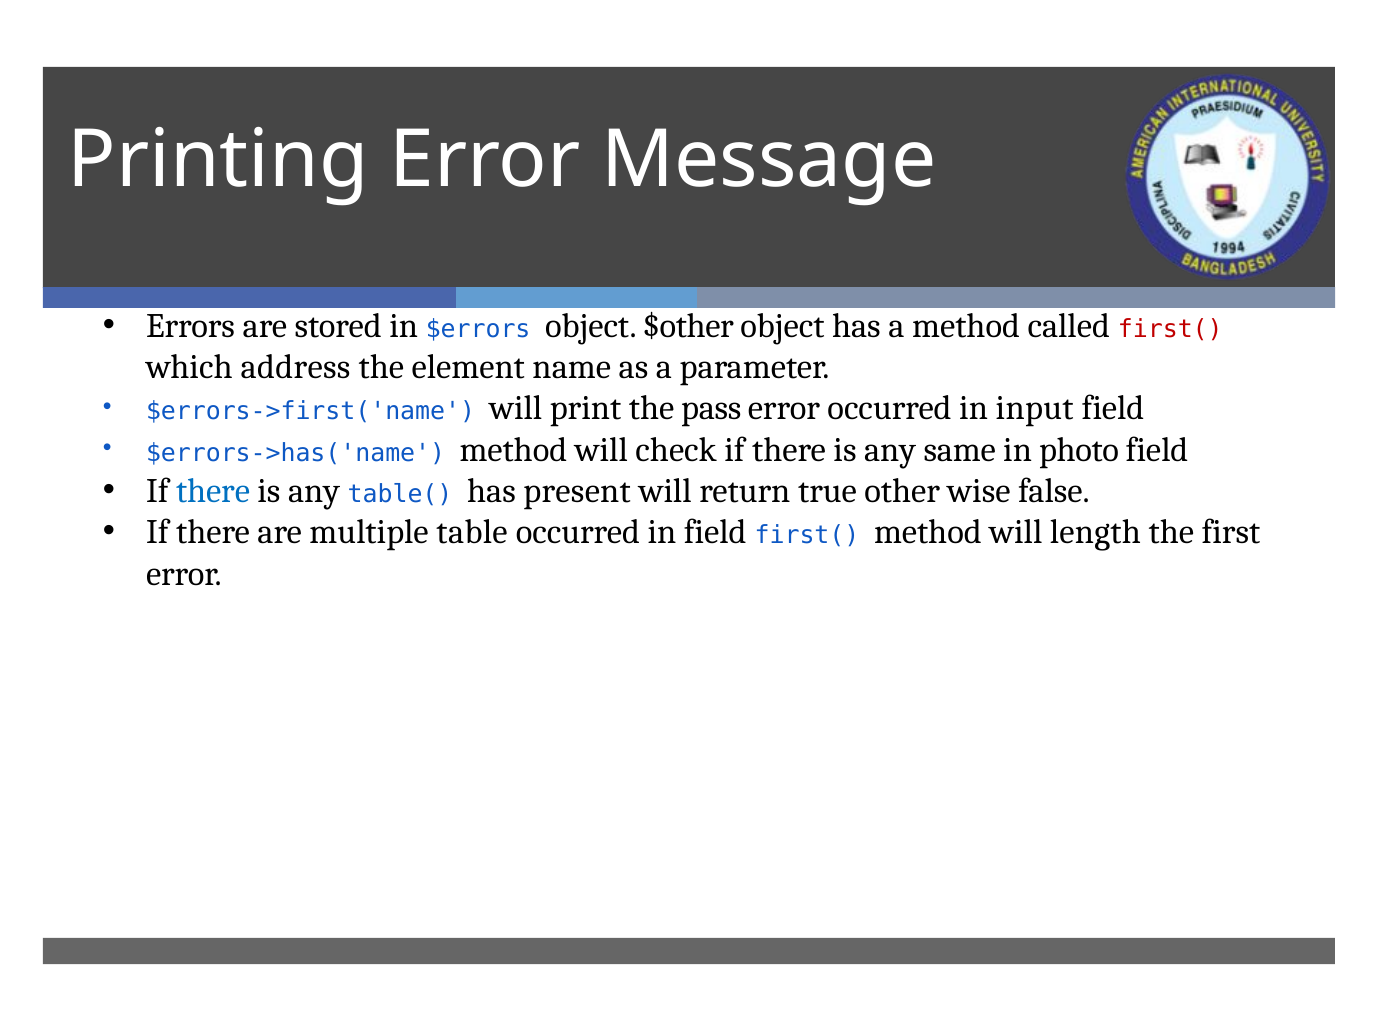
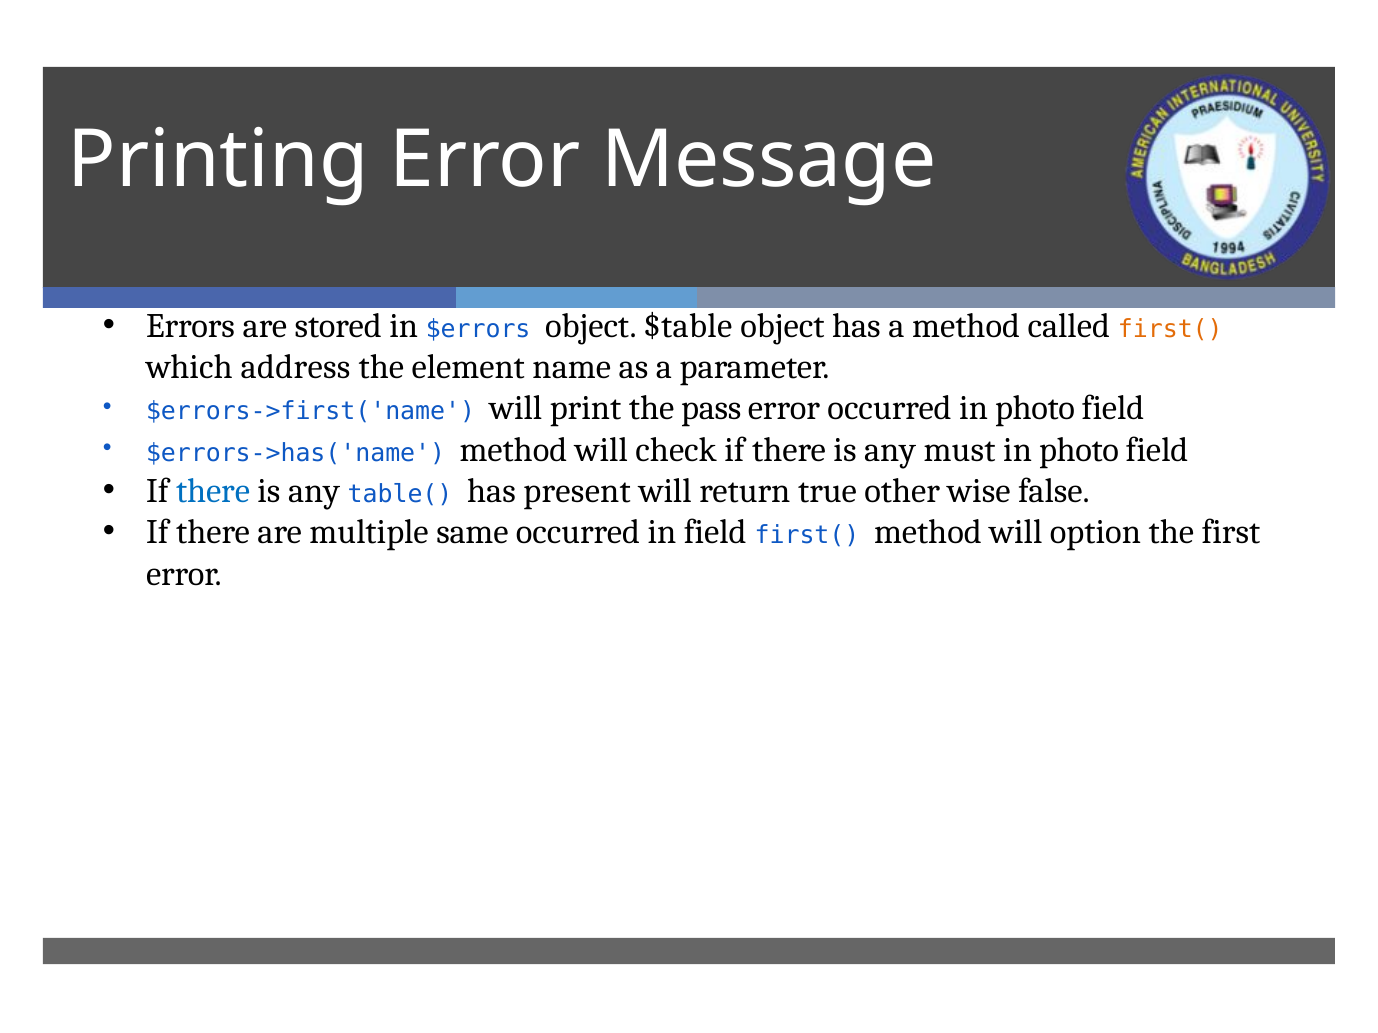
$other: $other -> $table
first( at (1170, 329) colour: red -> orange
occurred in input: input -> photo
same: same -> must
table: table -> same
length: length -> option
